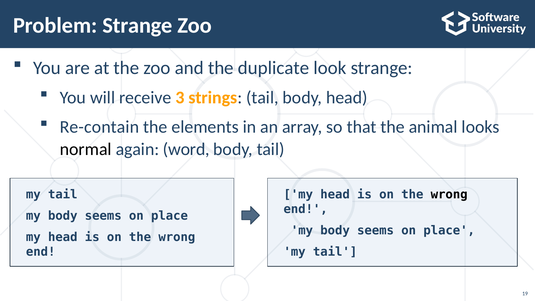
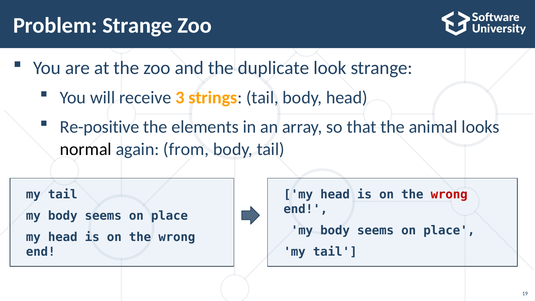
Re-contain: Re-contain -> Re-positive
word: word -> from
wrong at (449, 194) colour: black -> red
